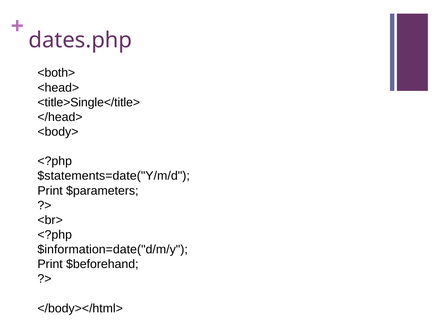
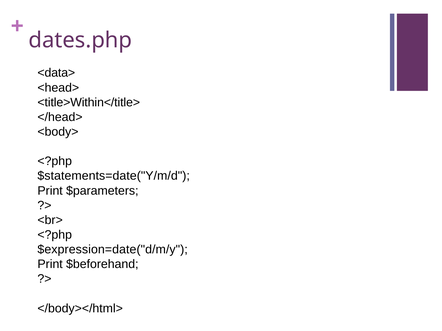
<both>: <both> -> <data>
<title>Single</title>: <title>Single</title> -> <title>Within</title>
$information=date("d/m/y: $information=date("d/m/y -> $expression=date("d/m/y
